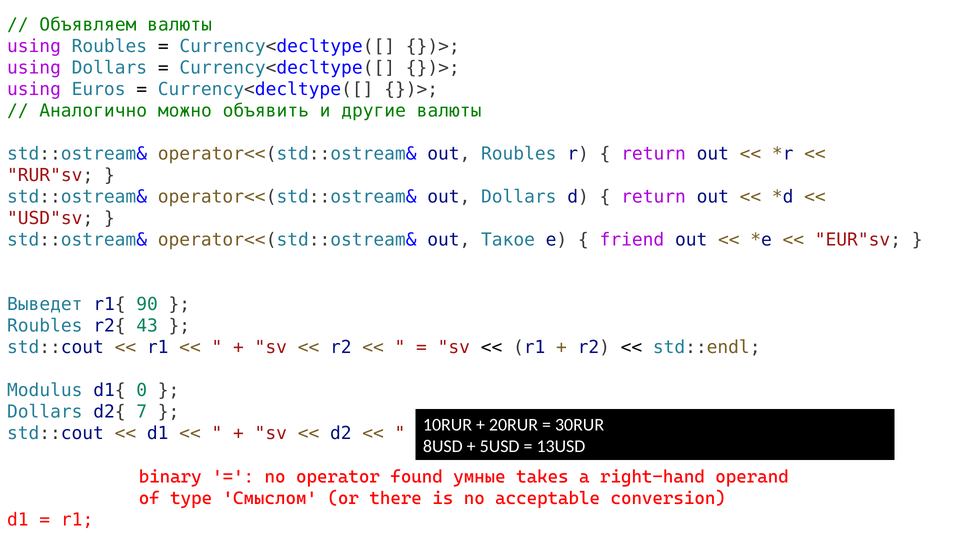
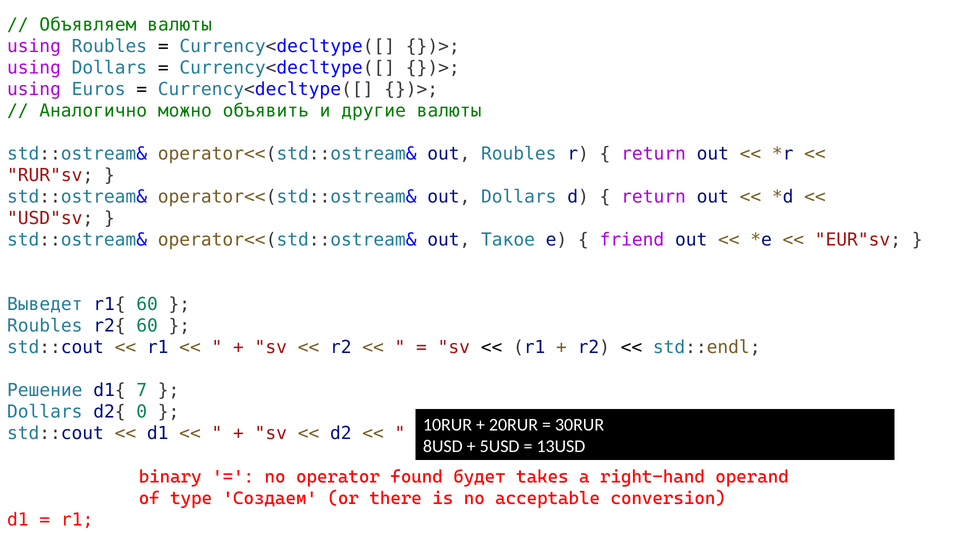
r1{ 90: 90 -> 60
r2{ 43: 43 -> 60
Modulus: Modulus -> Решение
0: 0 -> 7
7: 7 -> 0
умные: умные -> будет
Смыслом: Смыслом -> Создаем
